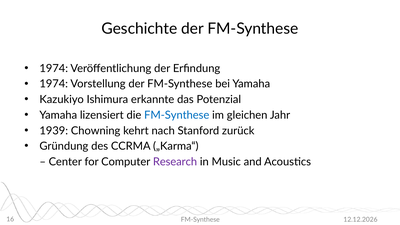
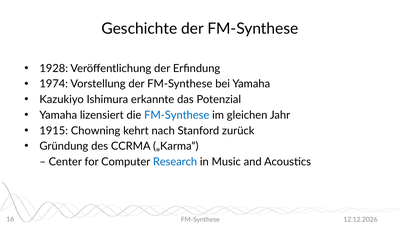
1974 at (54, 68): 1974 -> 1928
1939: 1939 -> 1915
Research colour: purple -> blue
